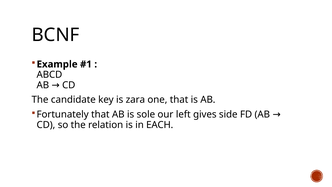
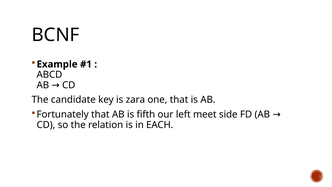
sole: sole -> fifth
gives: gives -> meet
